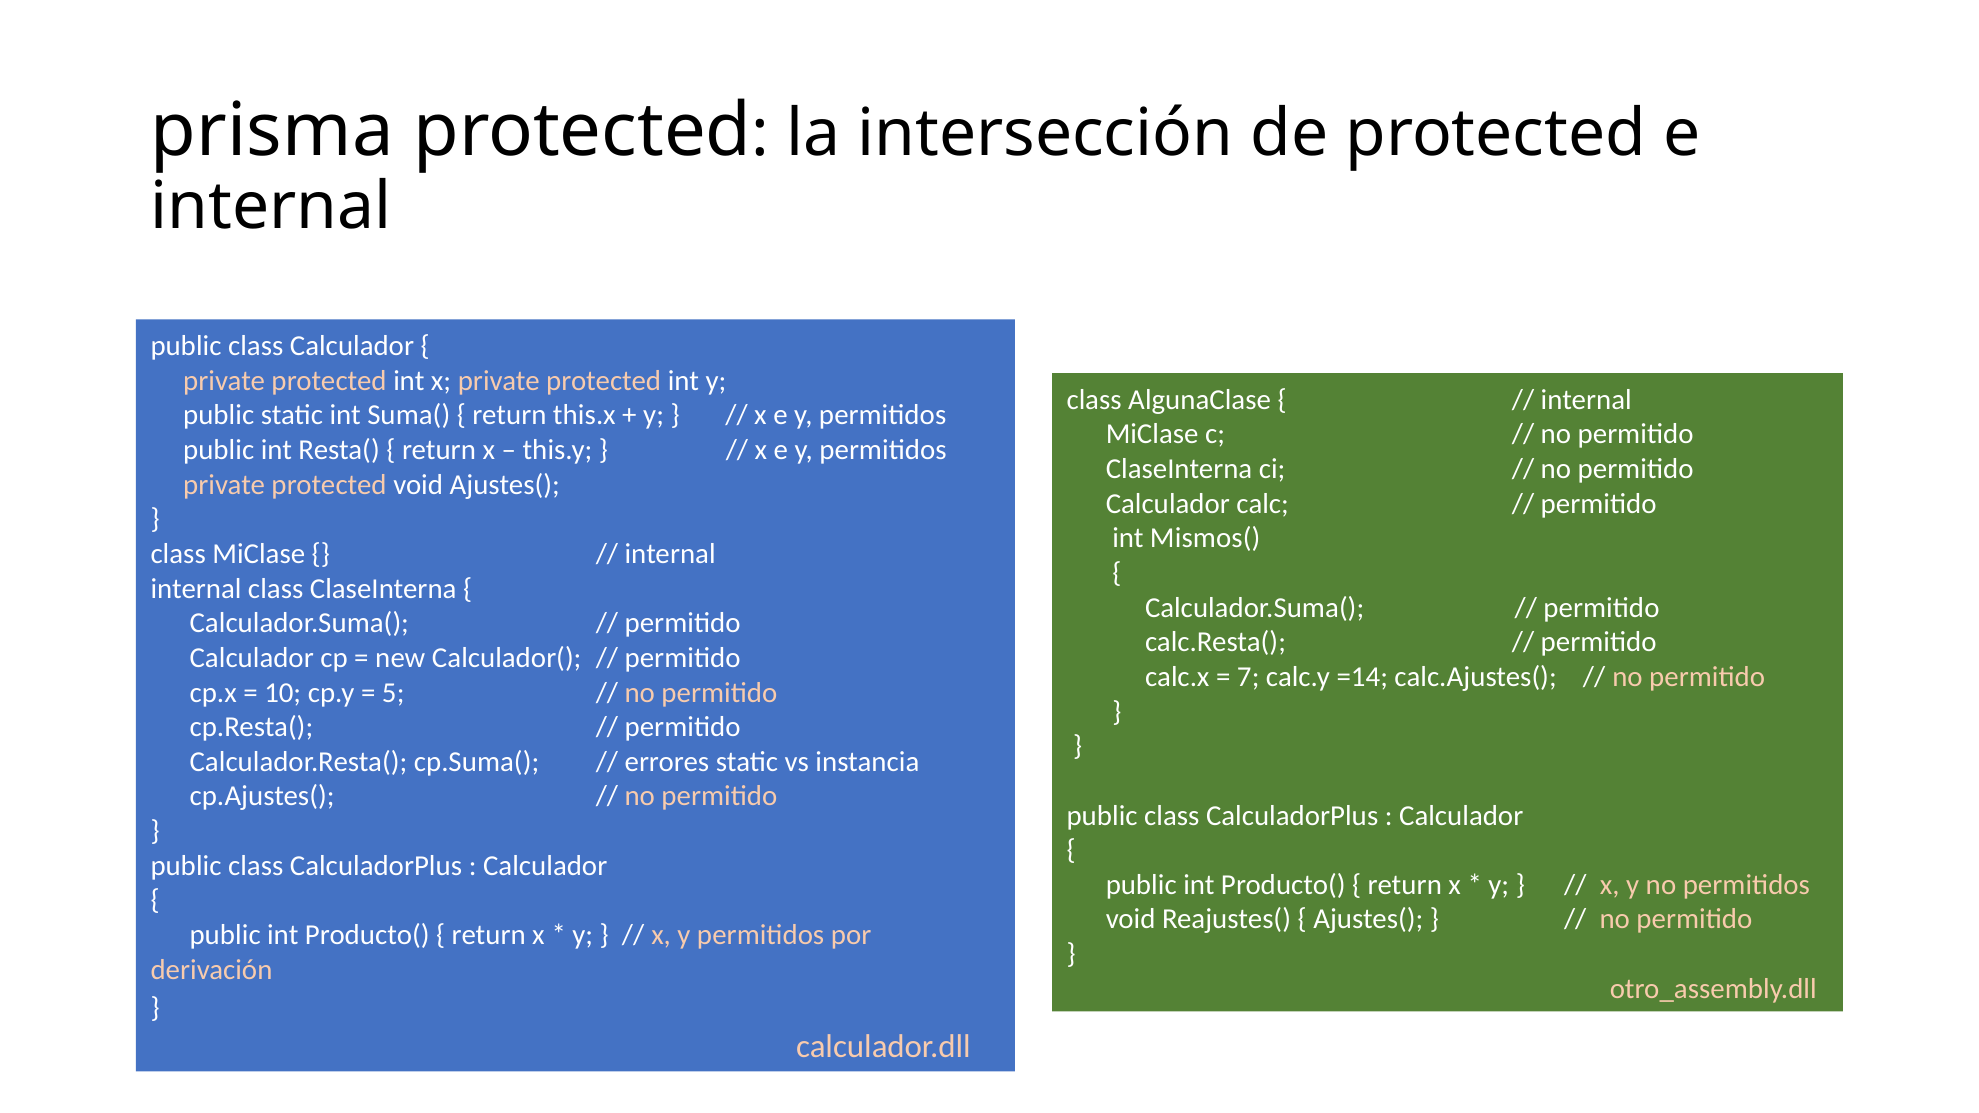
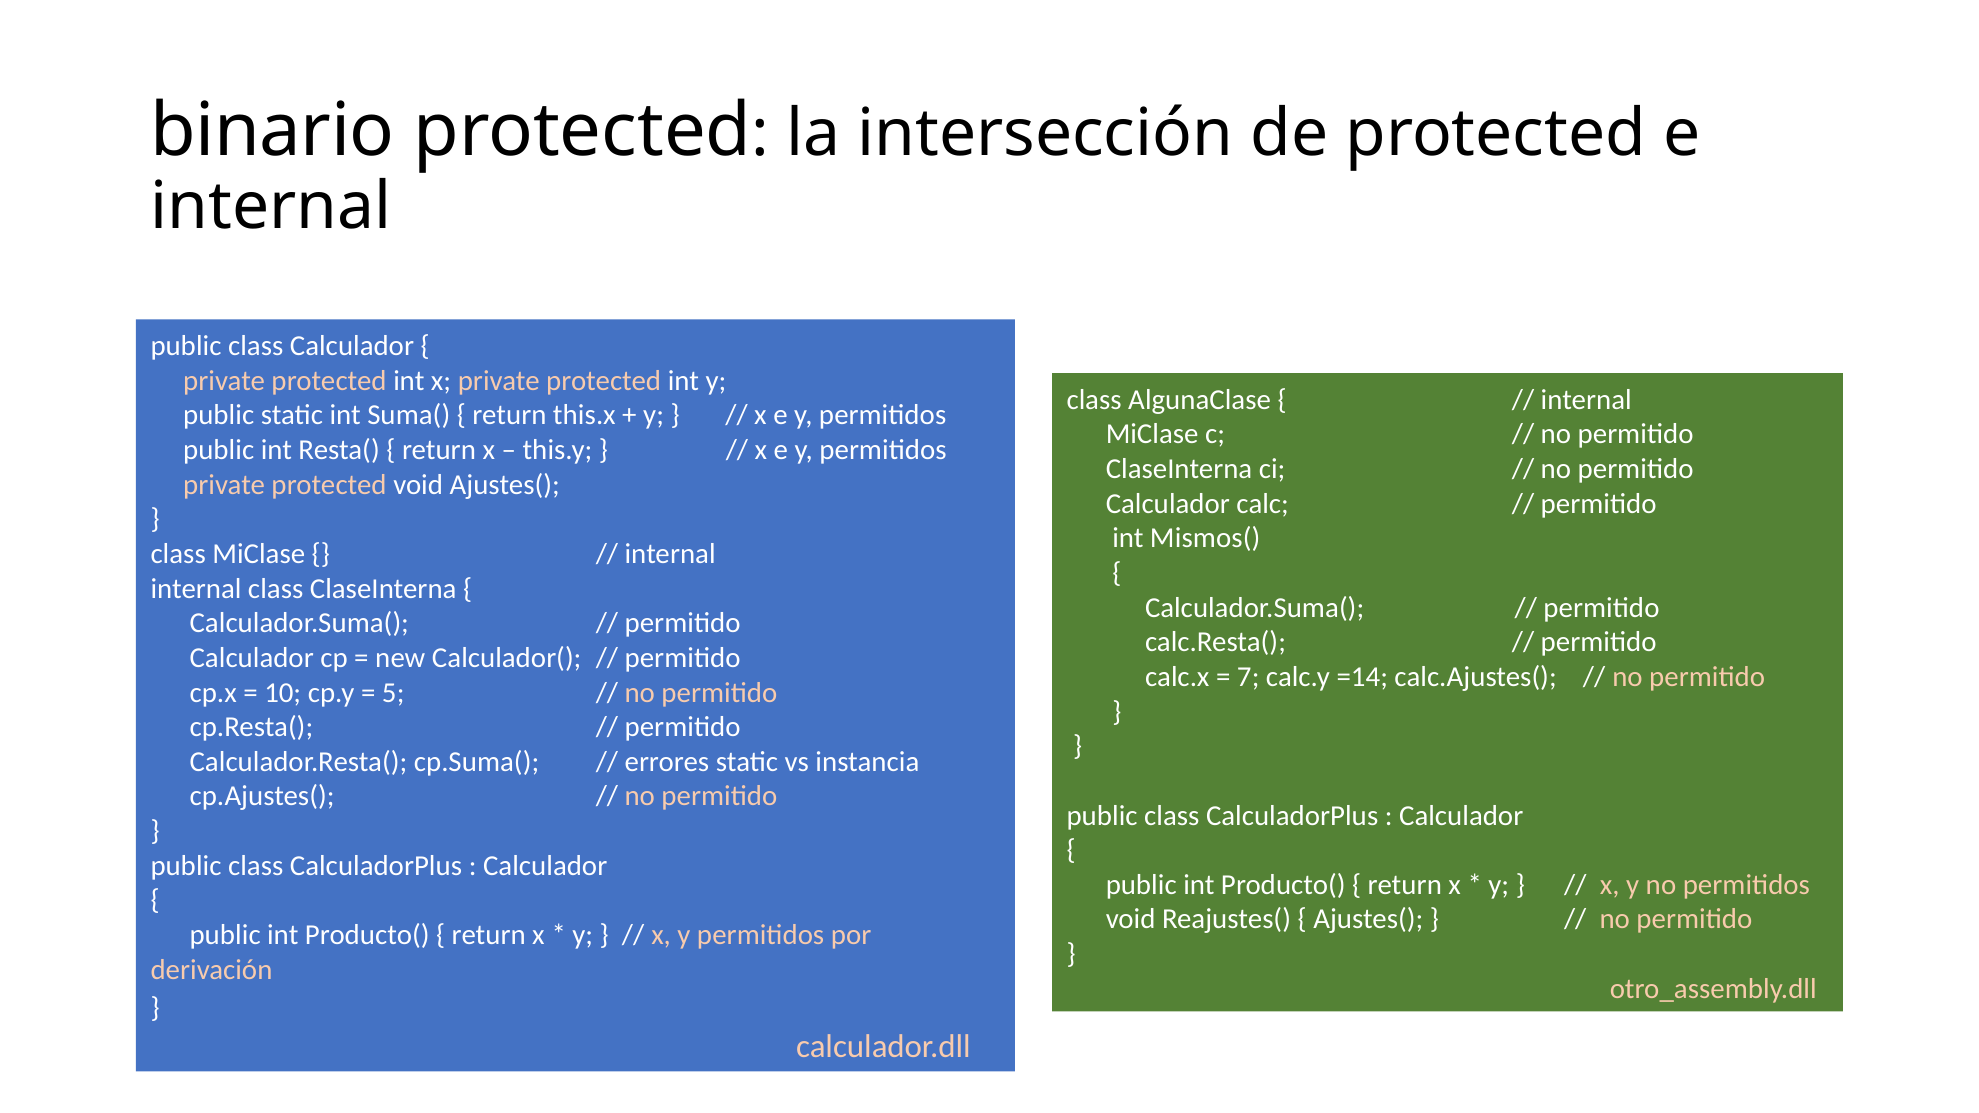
prisma: prisma -> binario
